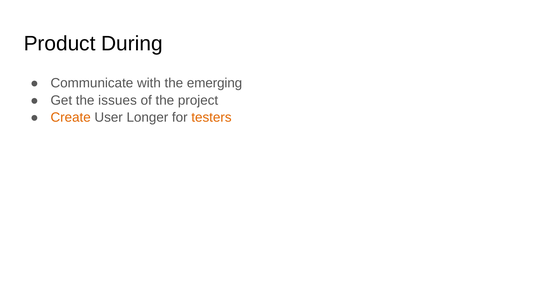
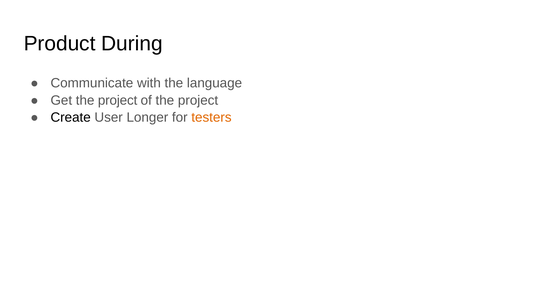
emerging: emerging -> language
Get the issues: issues -> project
Create colour: orange -> black
